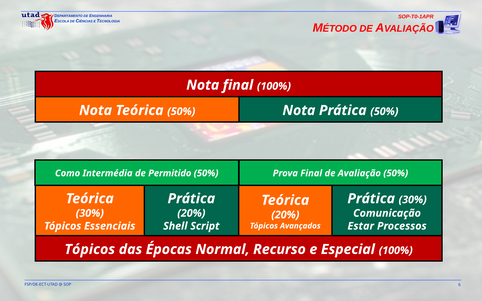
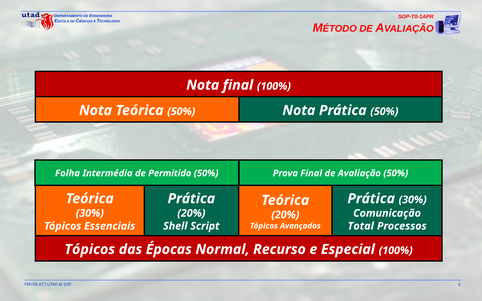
Como: Como -> Folha
Estar: Estar -> Total
